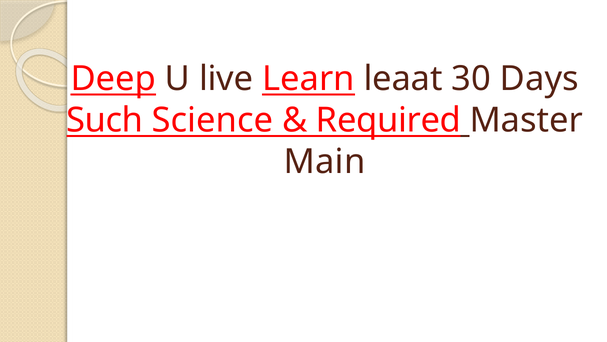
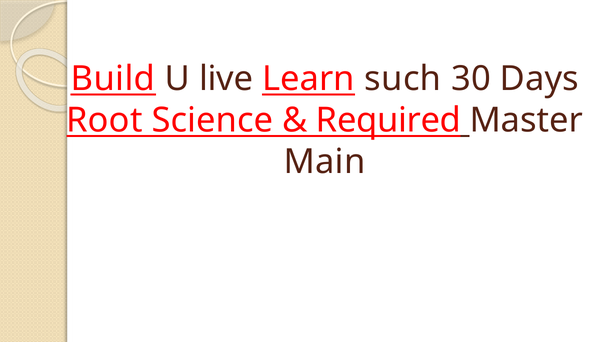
Deep: Deep -> Build
leaat: leaat -> such
Such: Such -> Root
